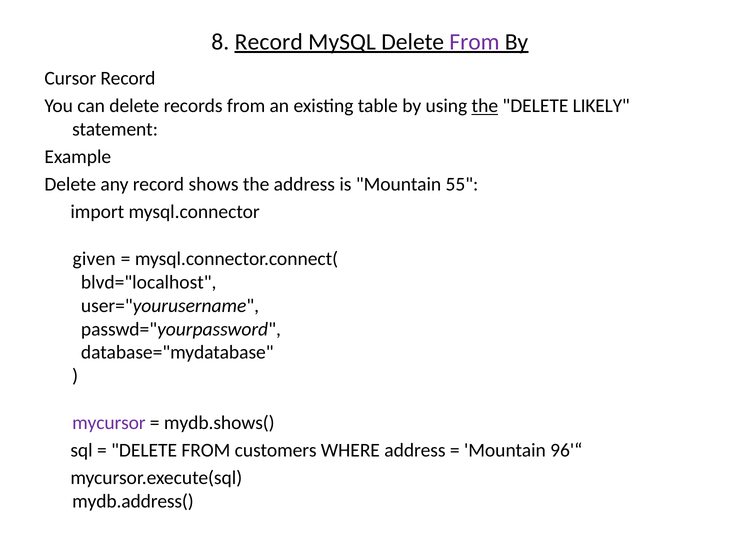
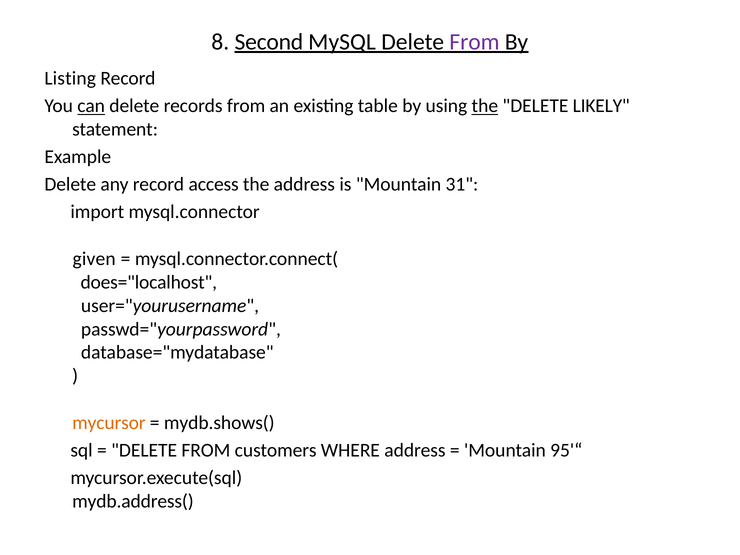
8 Record: Record -> Second
Cursor: Cursor -> Listing
can underline: none -> present
shows: shows -> access
55: 55 -> 31
blvd="localhost: blvd="localhost -> does="localhost
mycursor colour: purple -> orange
96'“: 96'“ -> 95'“
